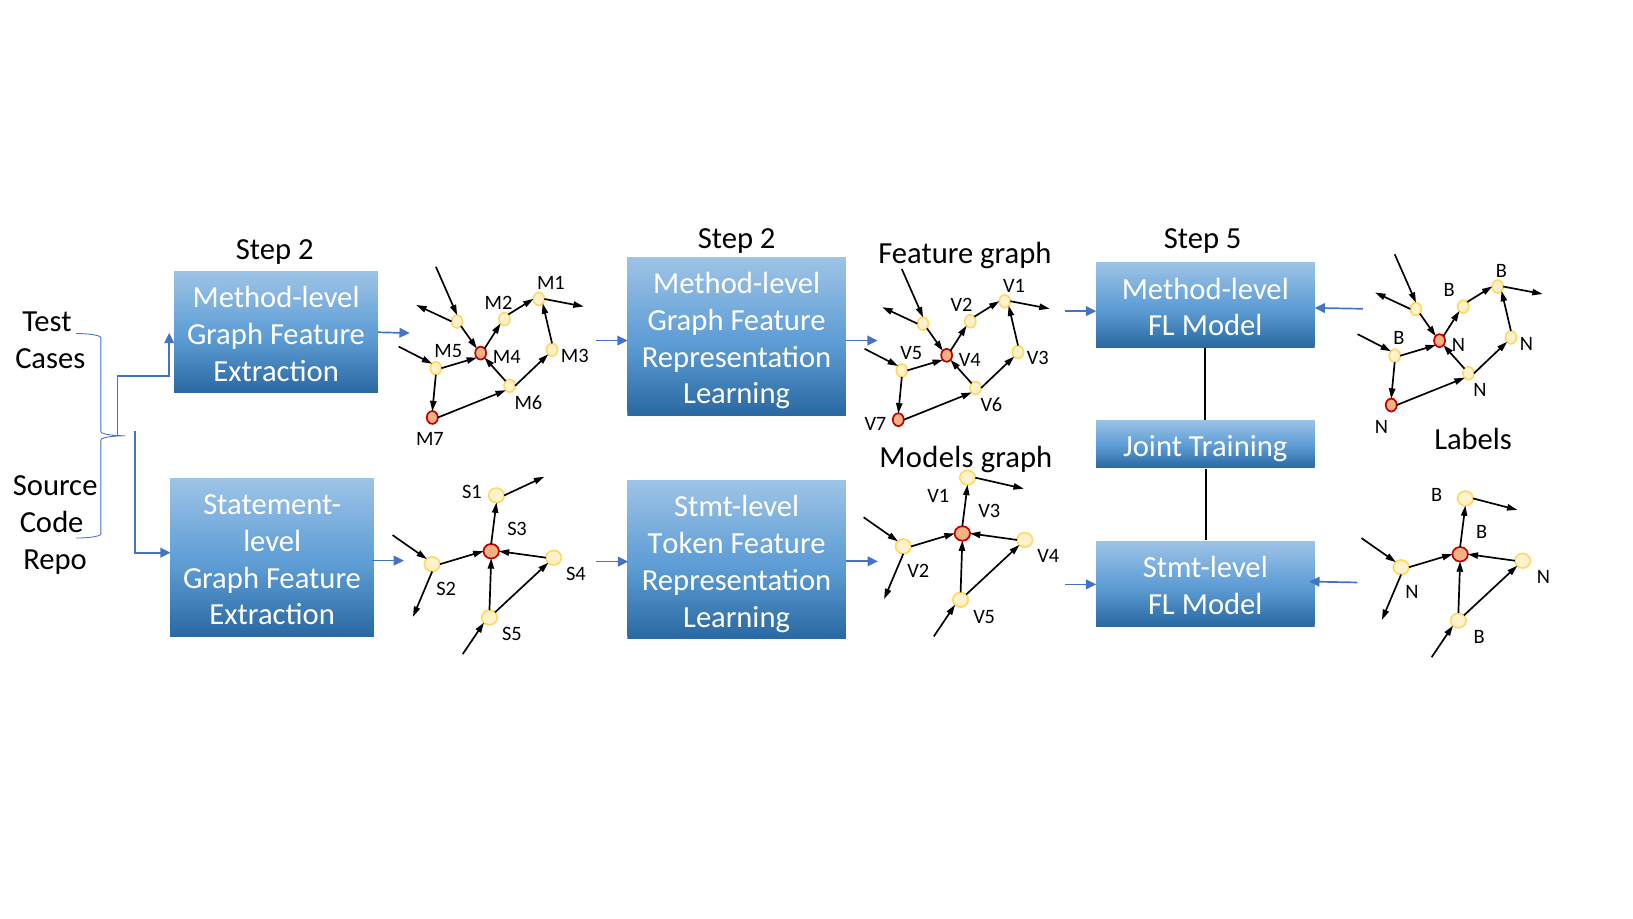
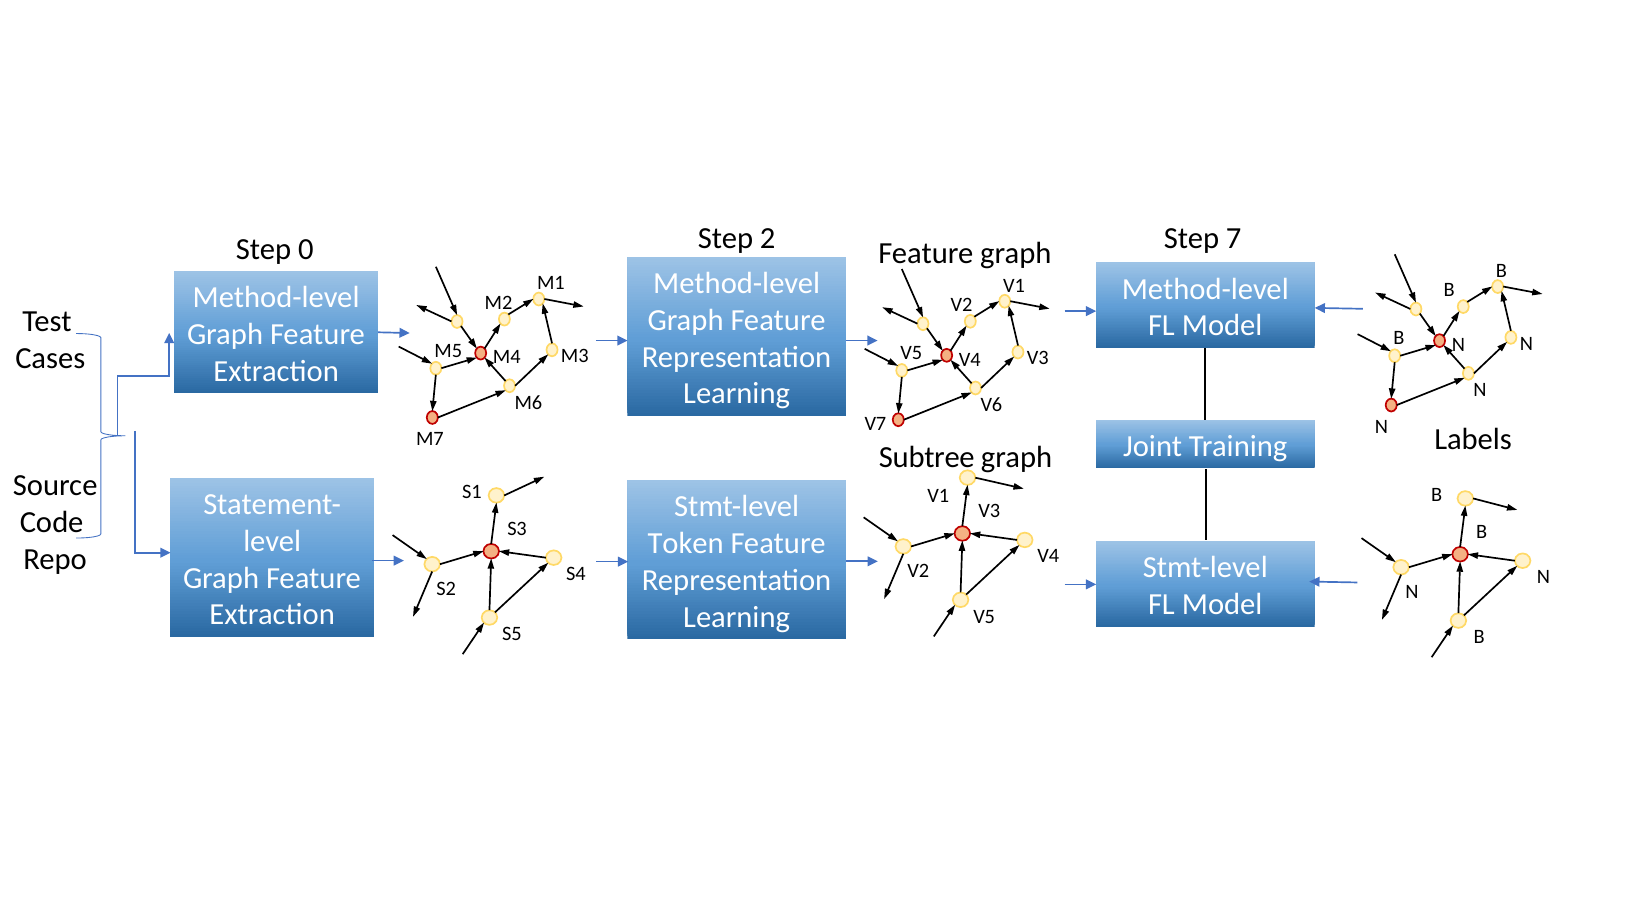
2 at (306, 249): 2 -> 0
5: 5 -> 7
Models: Models -> Subtree
